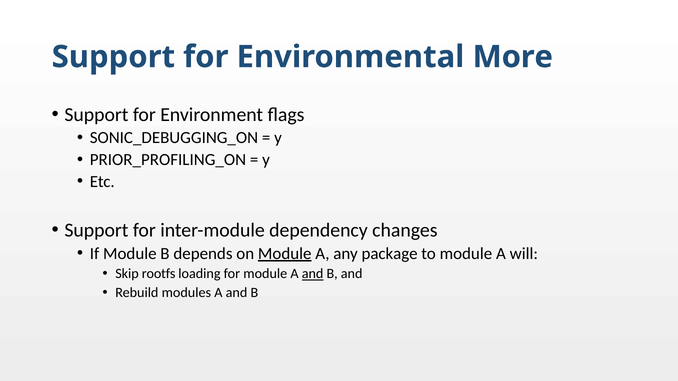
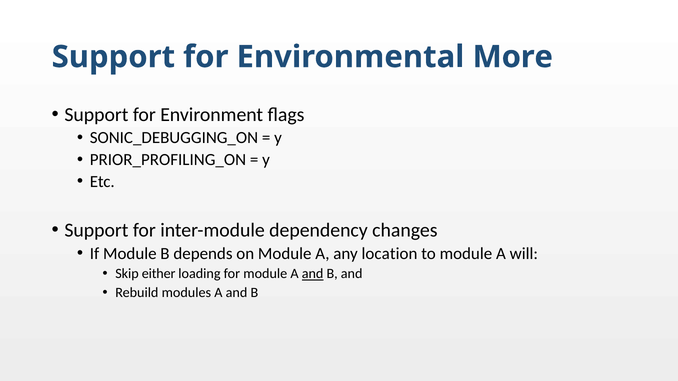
Module at (285, 254) underline: present -> none
package: package -> location
rootfs: rootfs -> either
